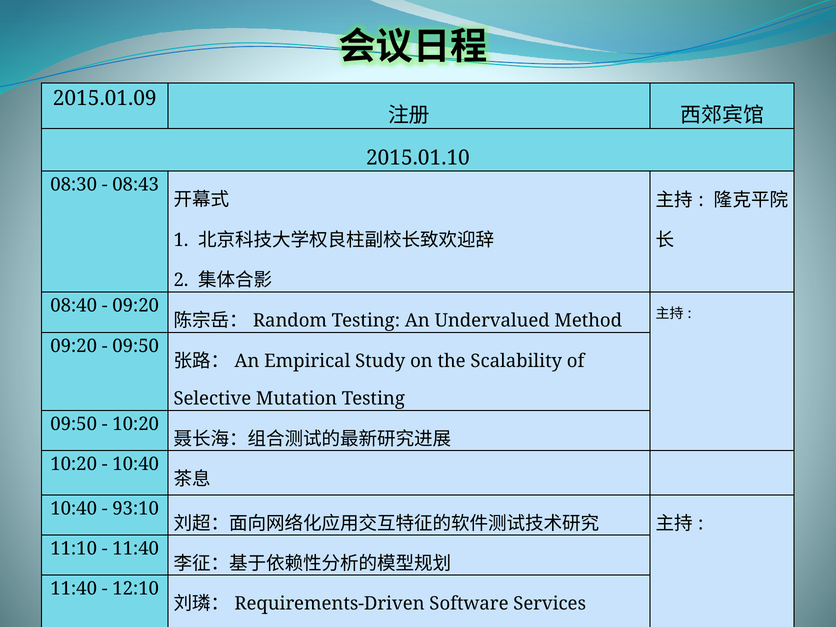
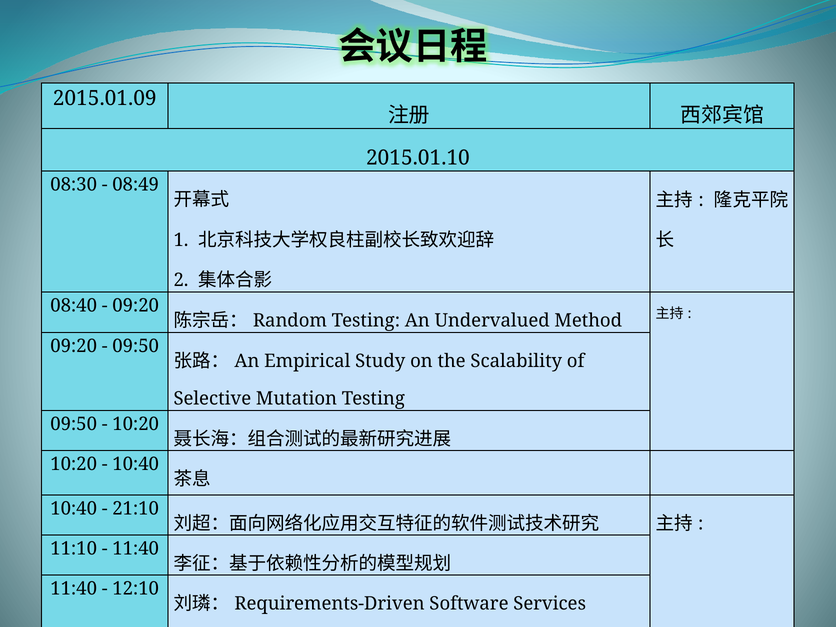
08:43: 08:43 -> 08:49
93:10: 93:10 -> 21:10
